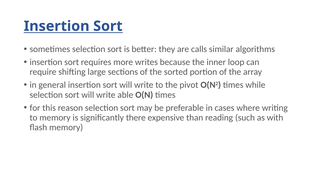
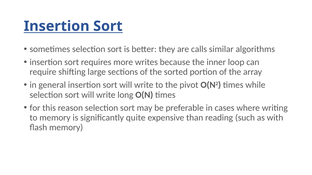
able: able -> long
there: there -> quite
